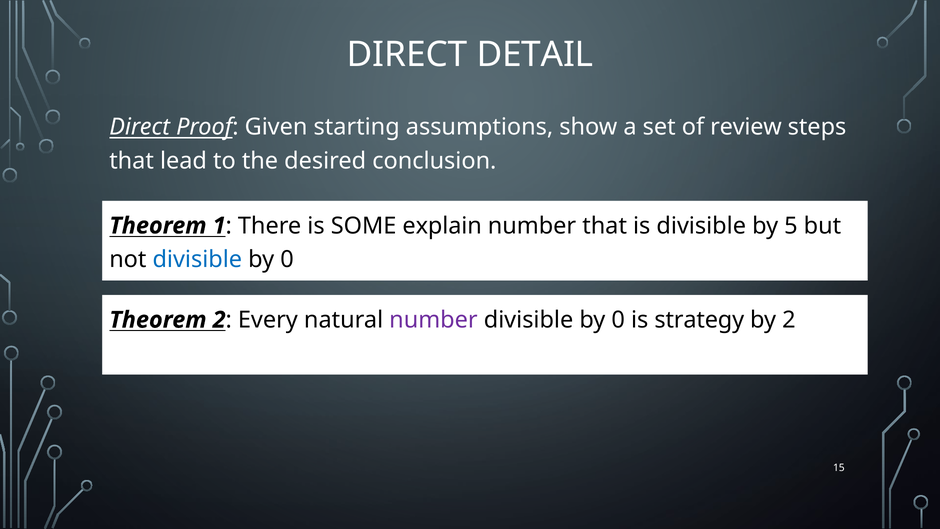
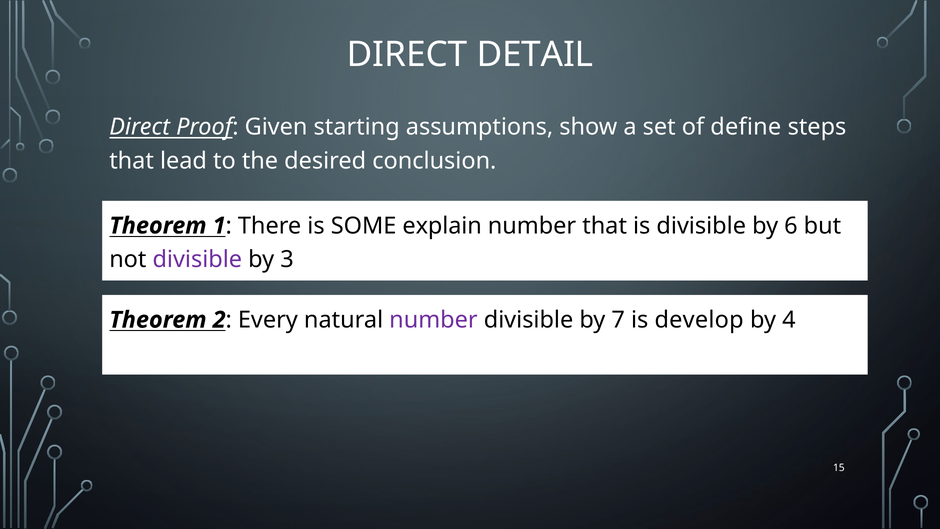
review: review -> define
5: 5 -> 6
divisible at (197, 259) colour: blue -> purple
0 at (287, 259): 0 -> 3
0 at (618, 320): 0 -> 7
strategy: strategy -> develop
by 2: 2 -> 4
